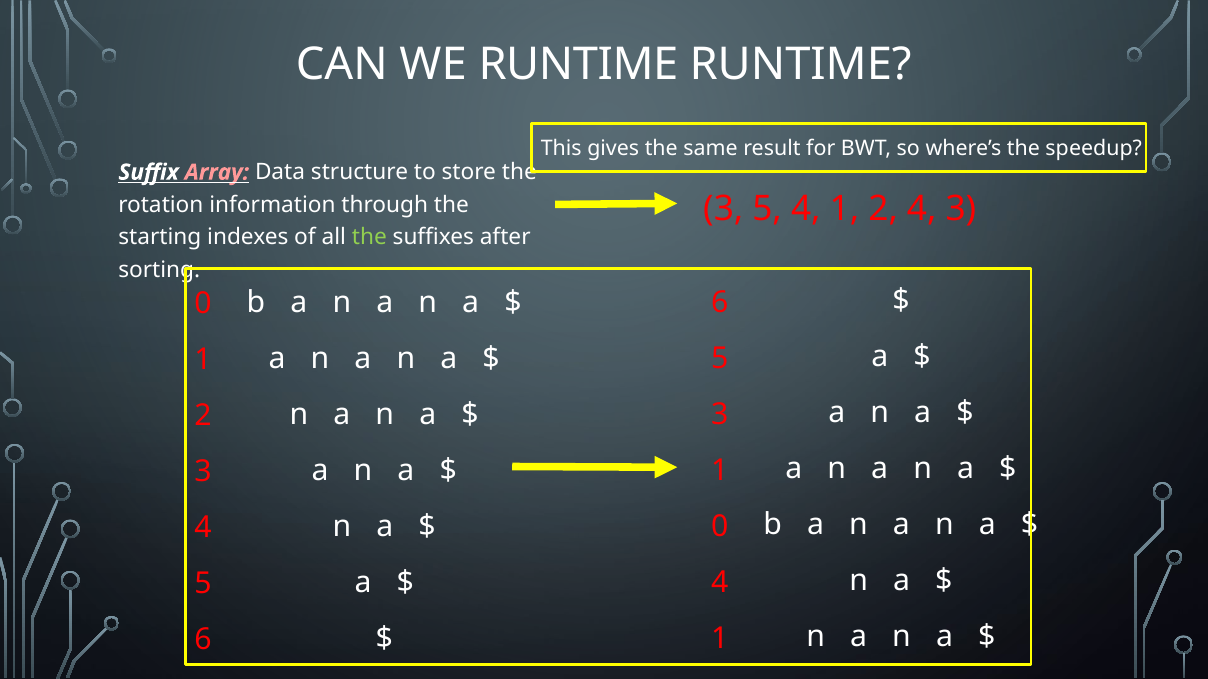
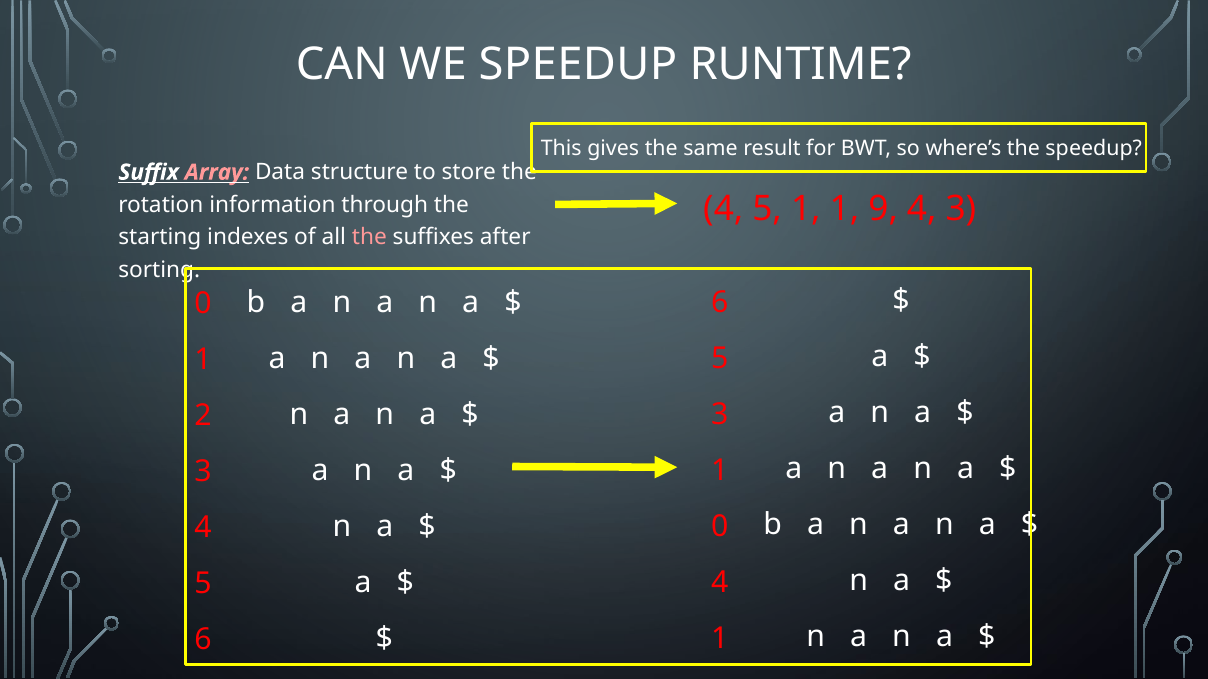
WE RUNTIME: RUNTIME -> SPEEDUP
3 at (723, 209): 3 -> 4
5 4: 4 -> 1
2 at (883, 209): 2 -> 9
the at (369, 238) colour: light green -> pink
